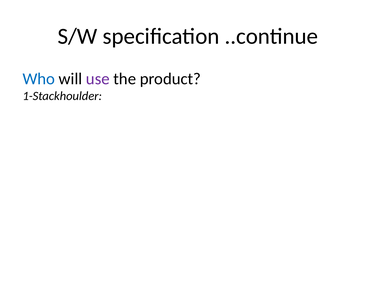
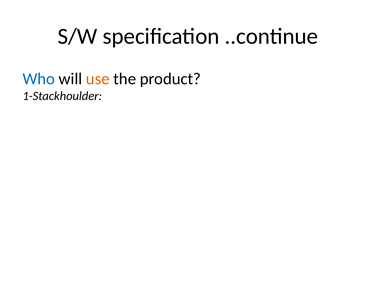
use colour: purple -> orange
